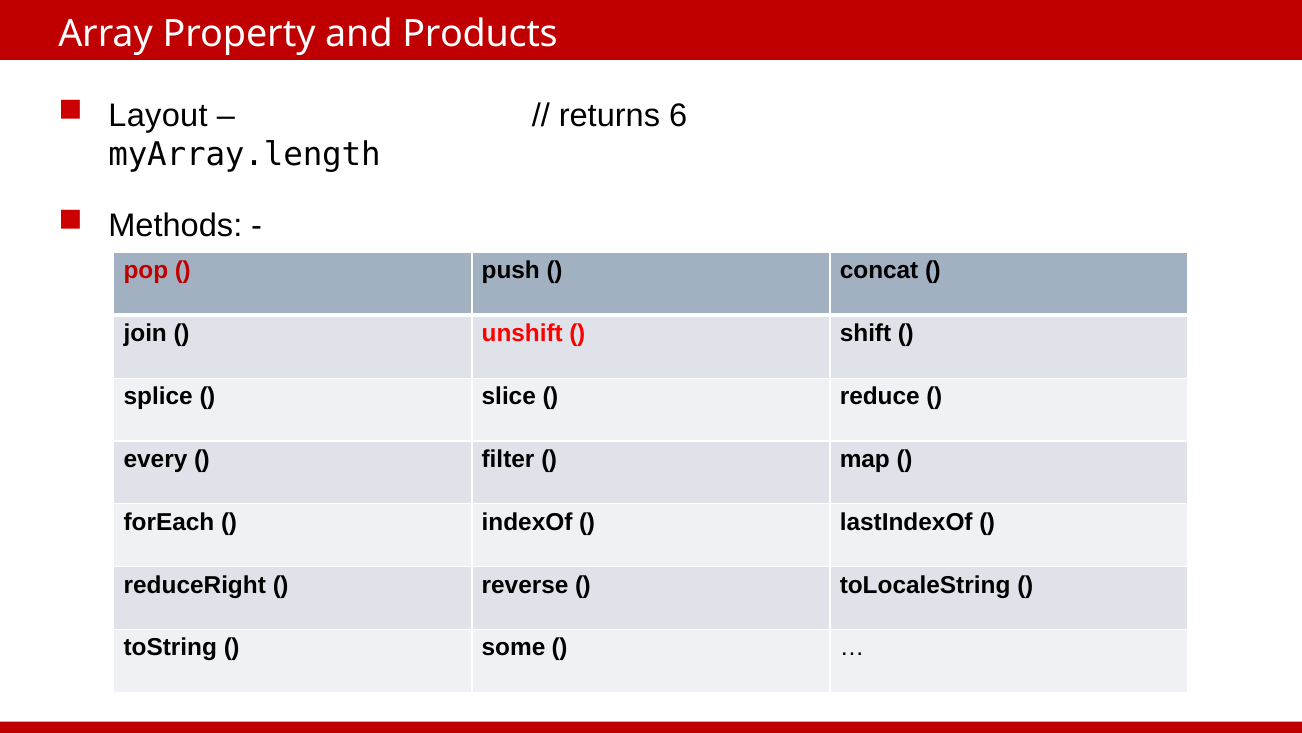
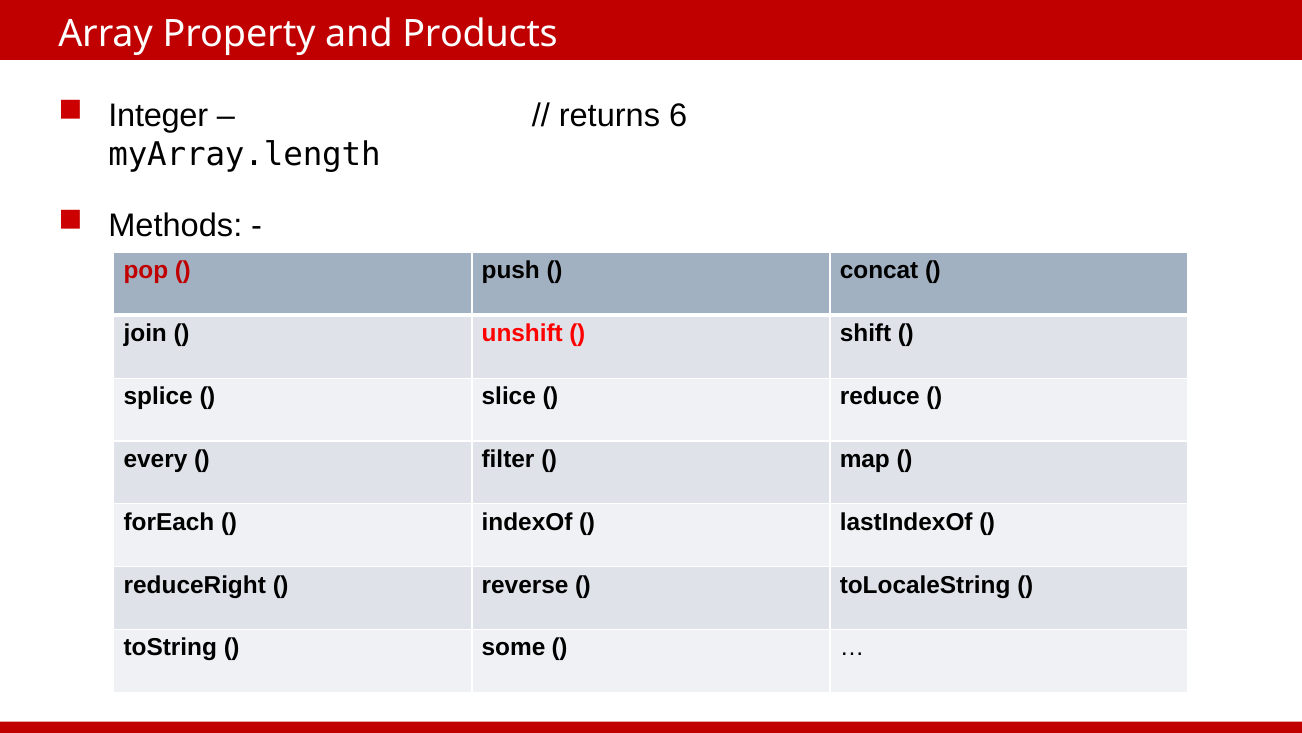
Layout: Layout -> Integer
